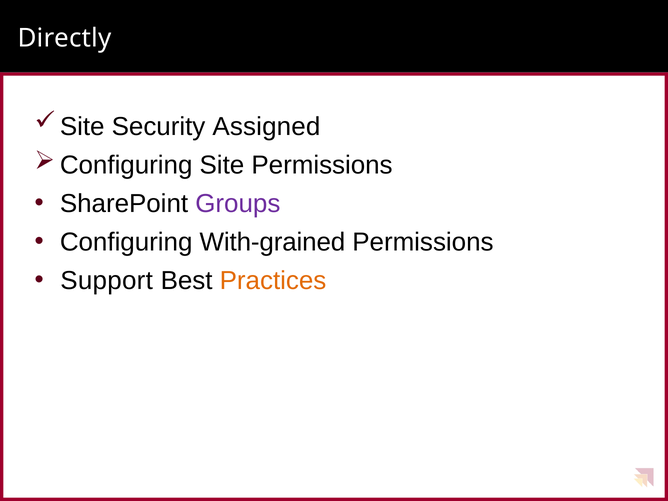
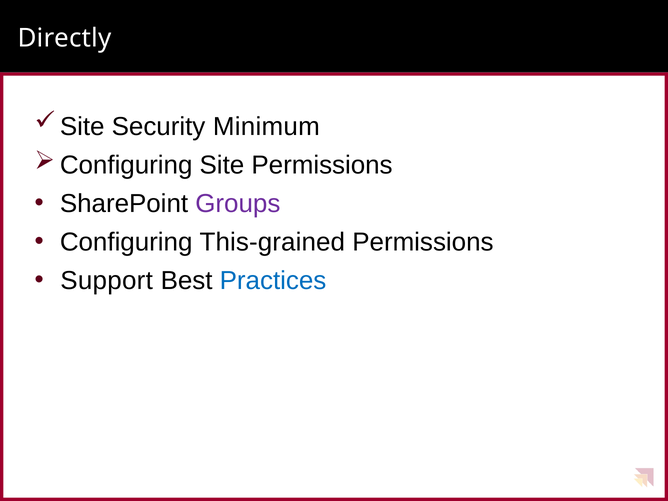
Assigned: Assigned -> Minimum
With-grained: With-grained -> This-grained
Practices colour: orange -> blue
